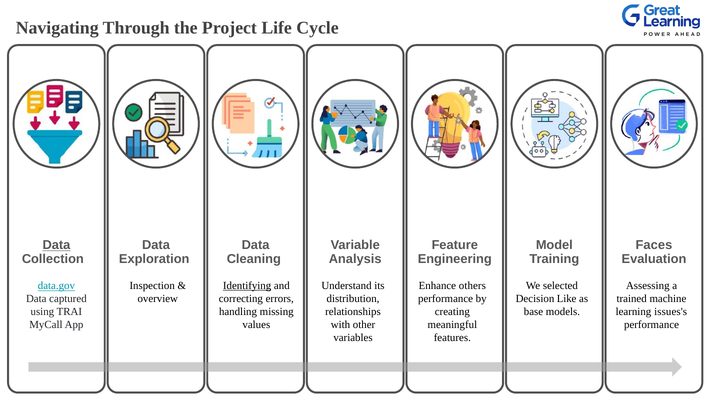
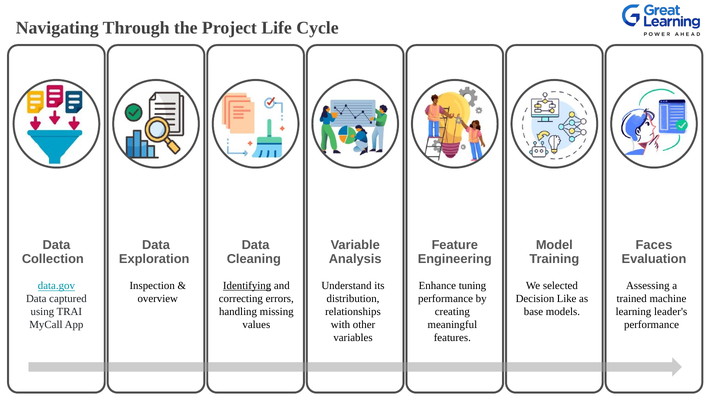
Data at (56, 245) underline: present -> none
others: others -> tuning
issues's: issues's -> leader's
